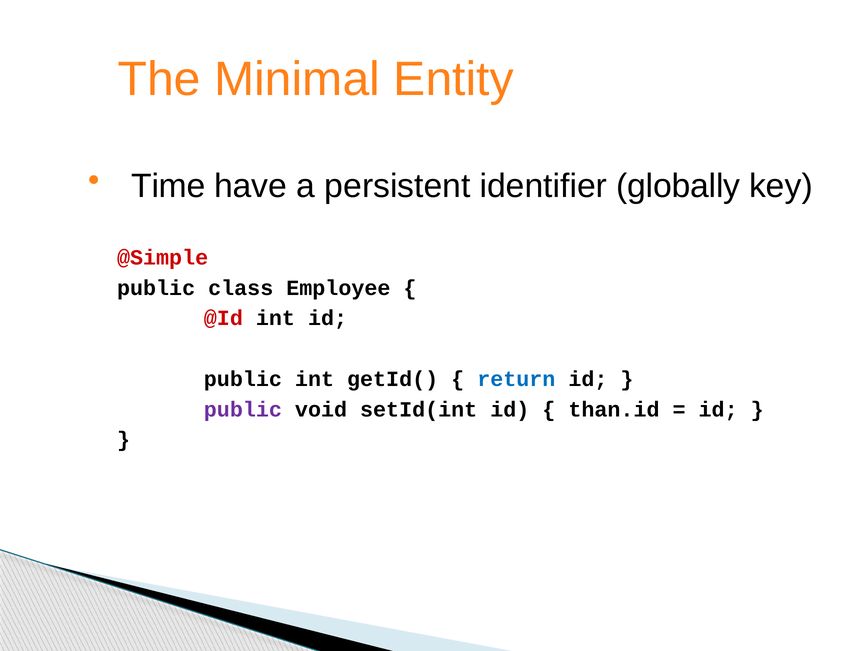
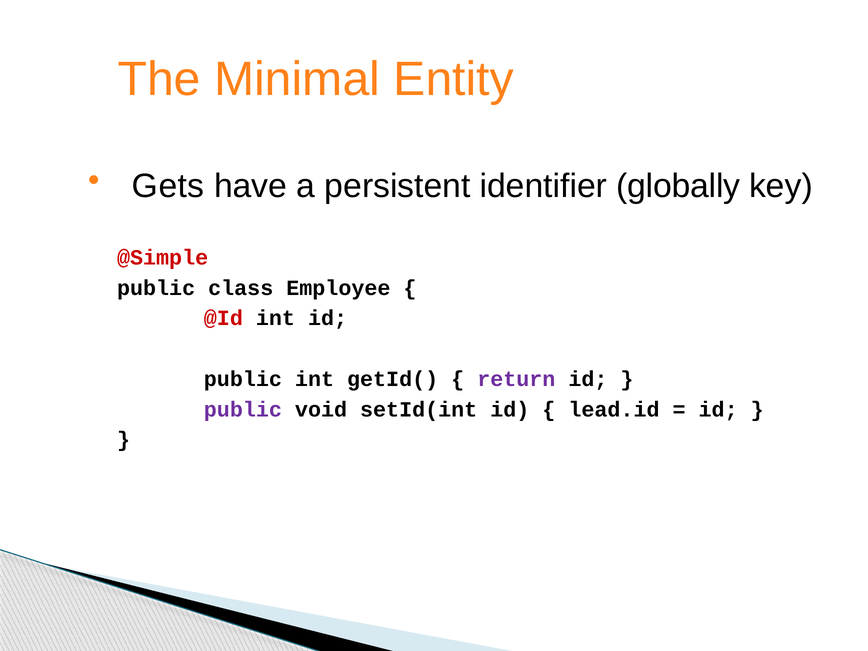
Time: Time -> Gets
return colour: blue -> purple
than.id: than.id -> lead.id
